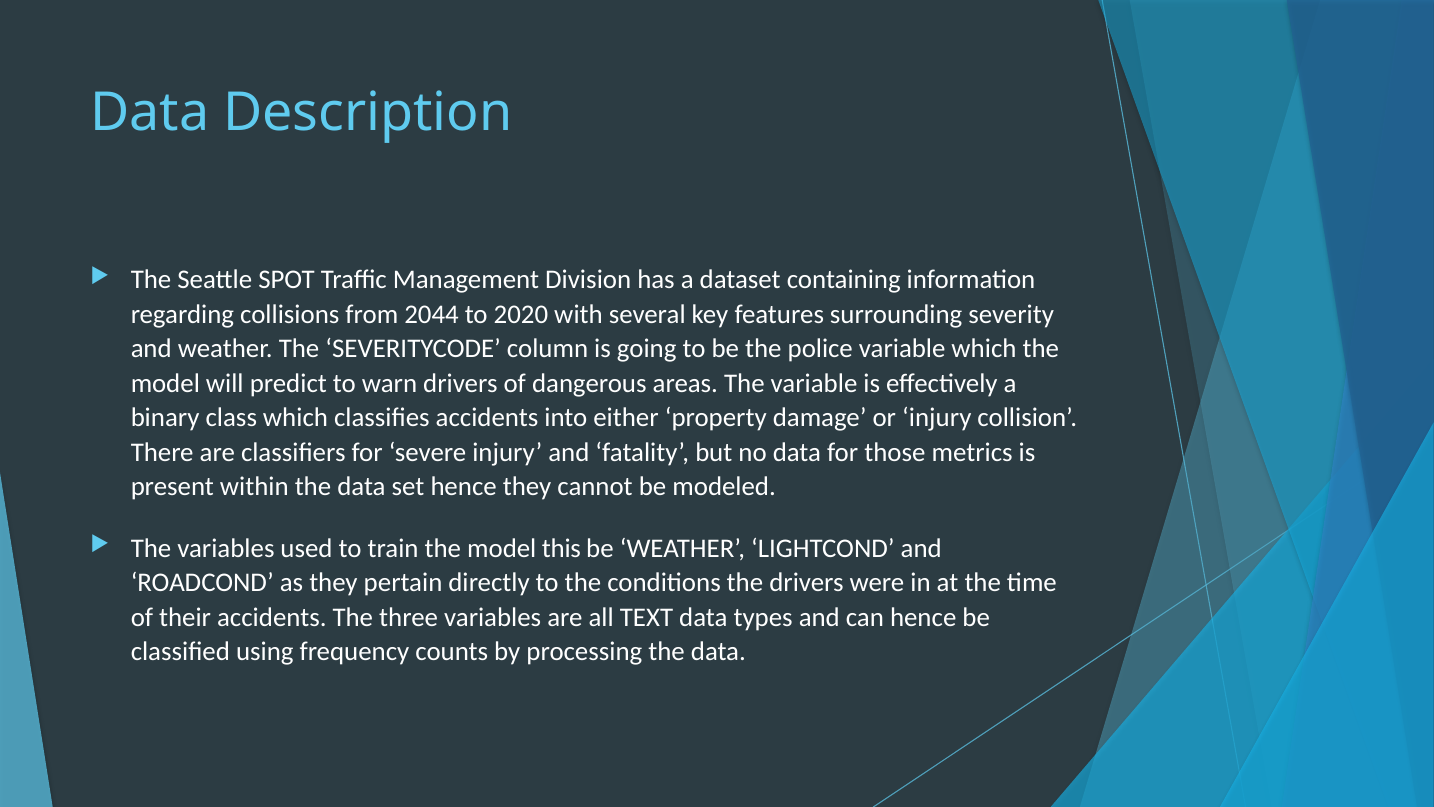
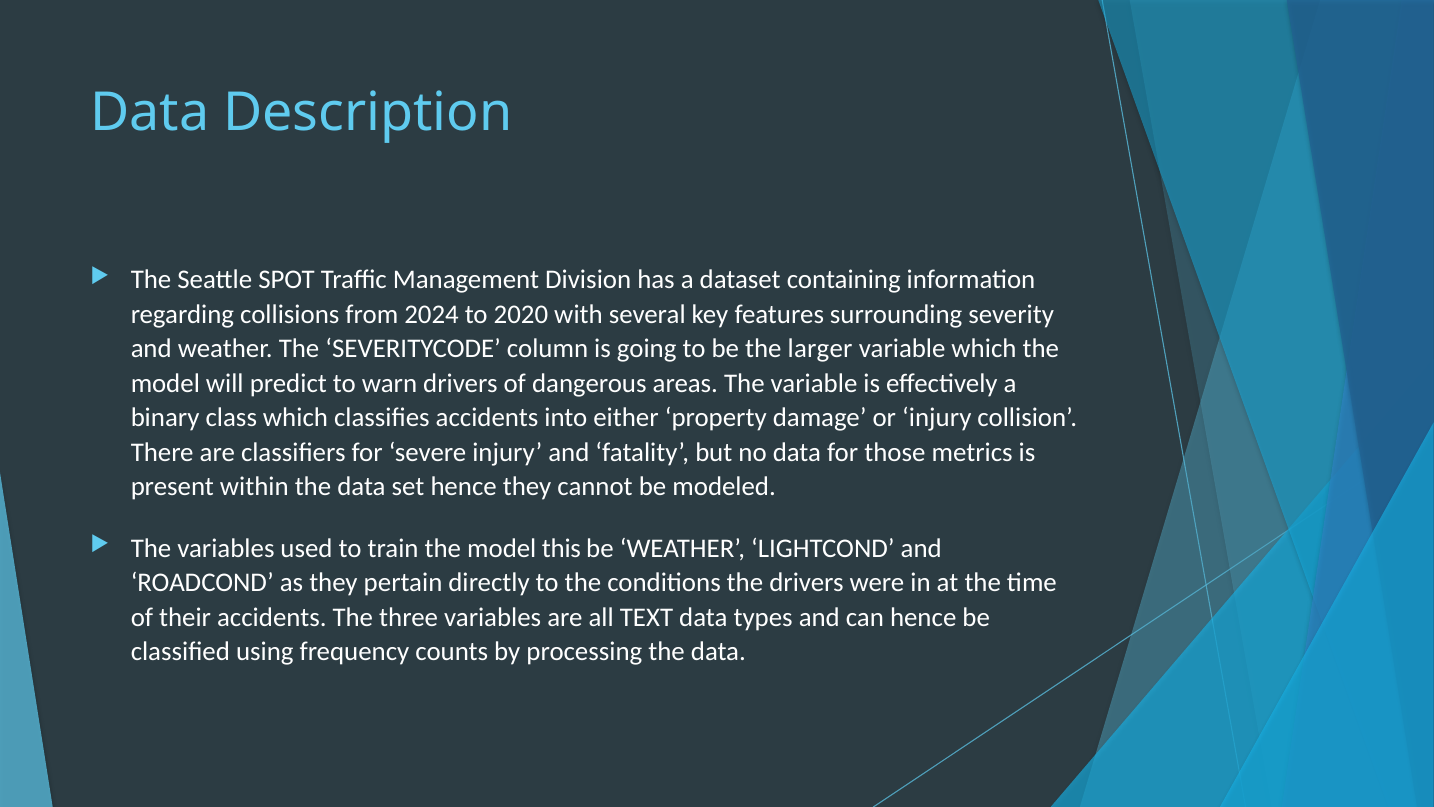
2044: 2044 -> 2024
police: police -> larger
